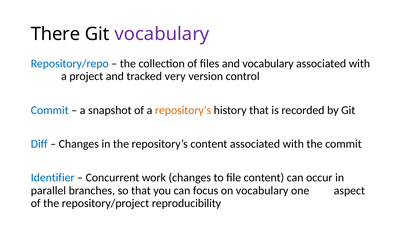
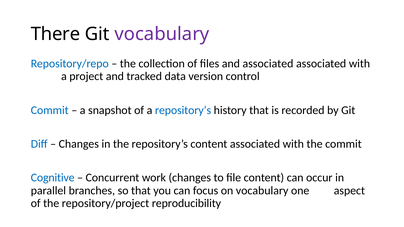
and vocabulary: vocabulary -> associated
very: very -> data
repository’s at (183, 110) colour: orange -> blue
Identifier: Identifier -> Cognitive
